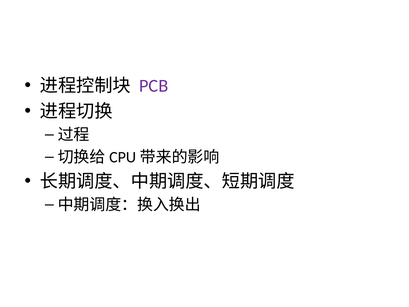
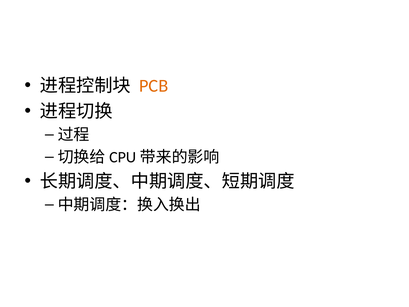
PCB colour: purple -> orange
